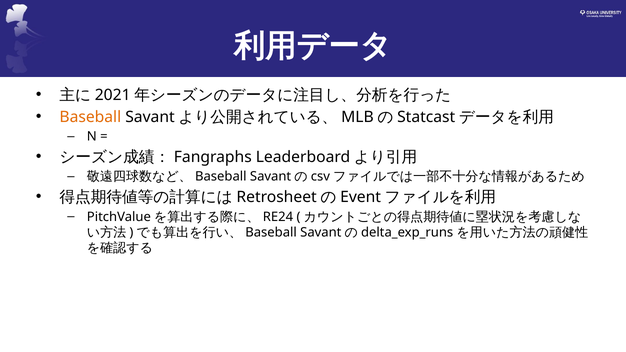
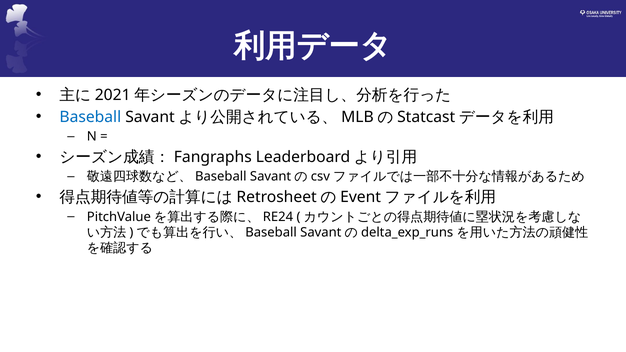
Baseball colour: orange -> blue
